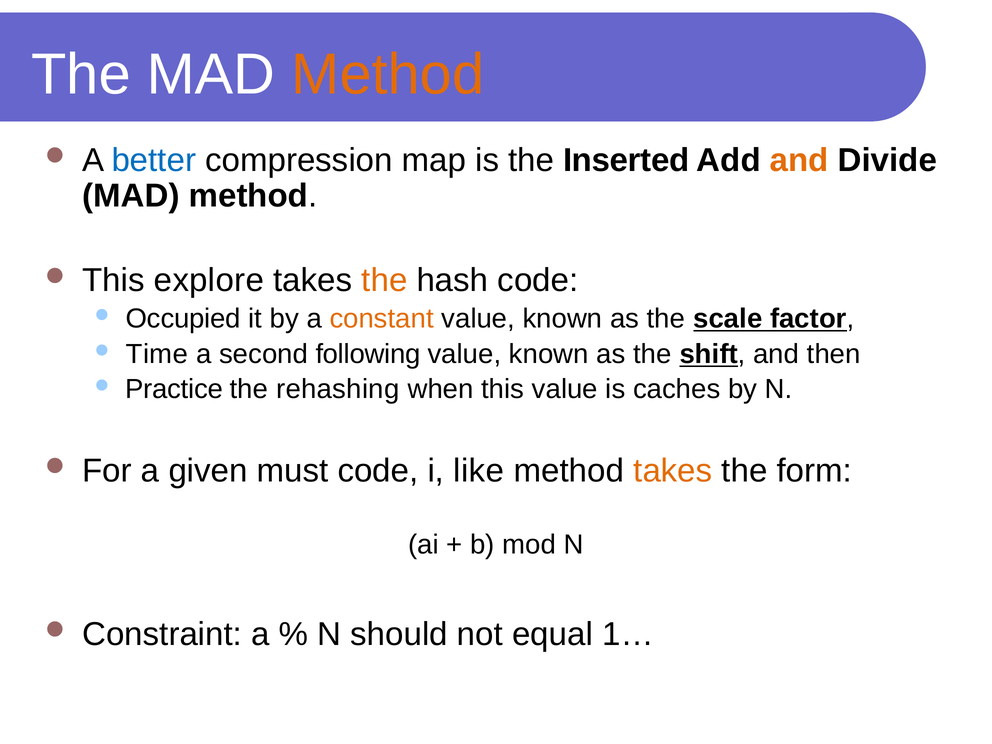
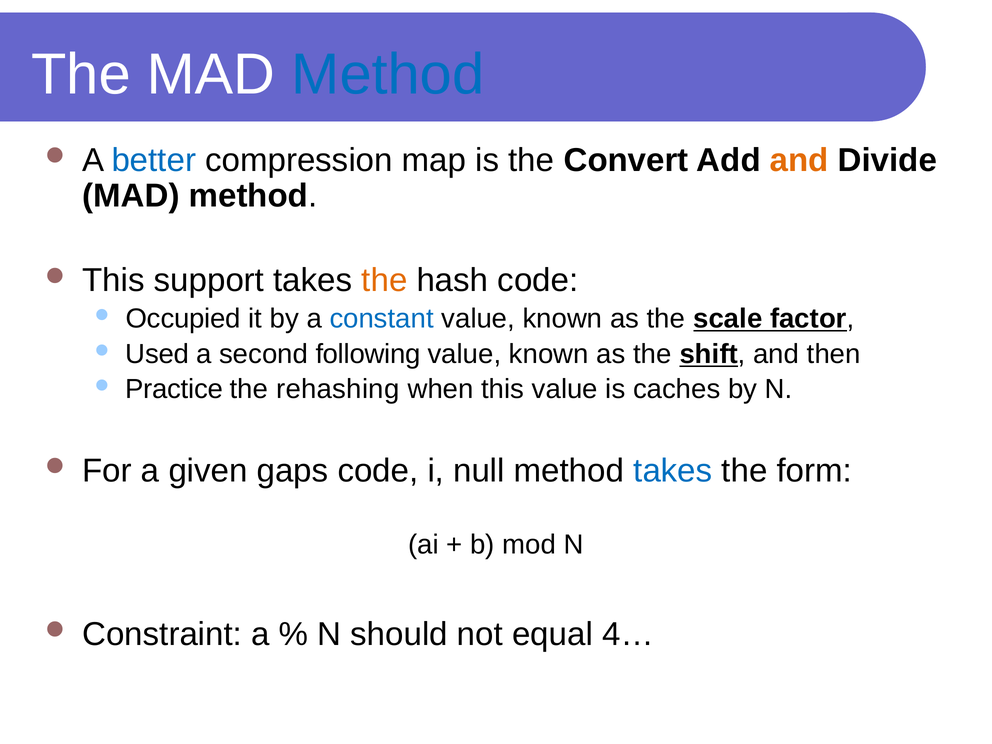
Method at (388, 74) colour: orange -> blue
Inserted: Inserted -> Convert
explore: explore -> support
constant colour: orange -> blue
Time: Time -> Used
must: must -> gaps
like: like -> null
takes at (673, 471) colour: orange -> blue
1…: 1… -> 4…
